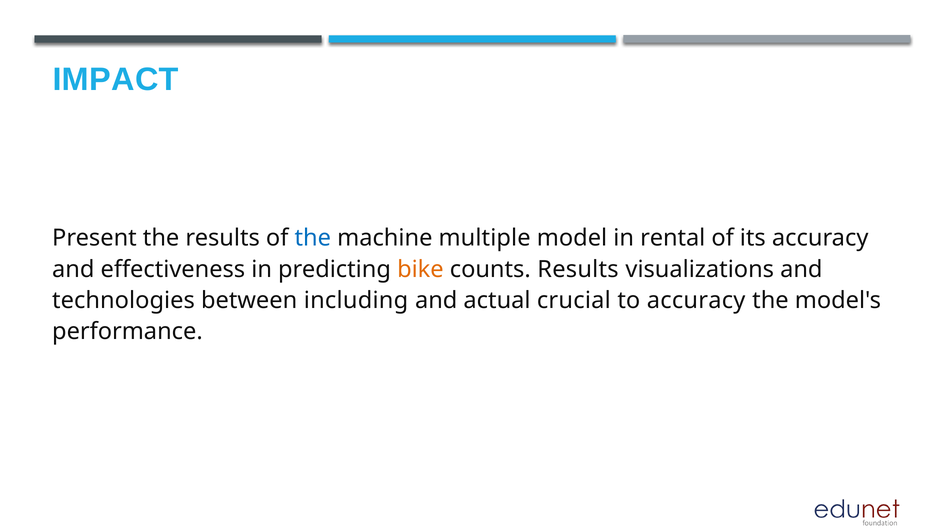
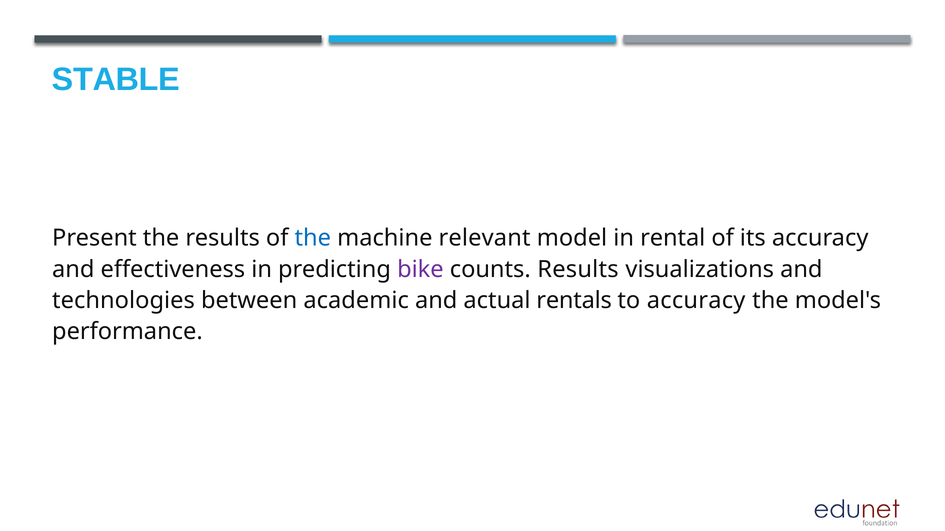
IMPACT: IMPACT -> STABLE
multiple: multiple -> relevant
bike colour: orange -> purple
including: including -> academic
crucial: crucial -> rentals
